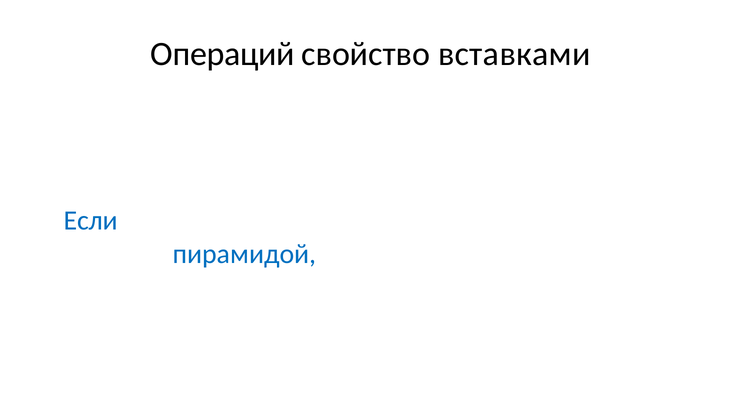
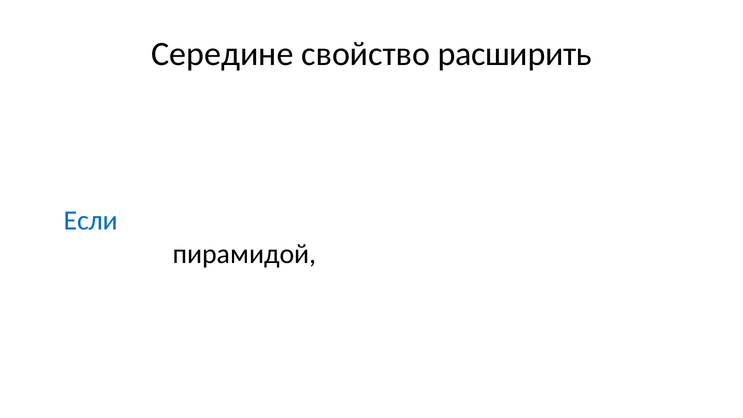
Операций: Операций -> Середине
вставками: вставками -> расширить
пирамидой colour: blue -> black
